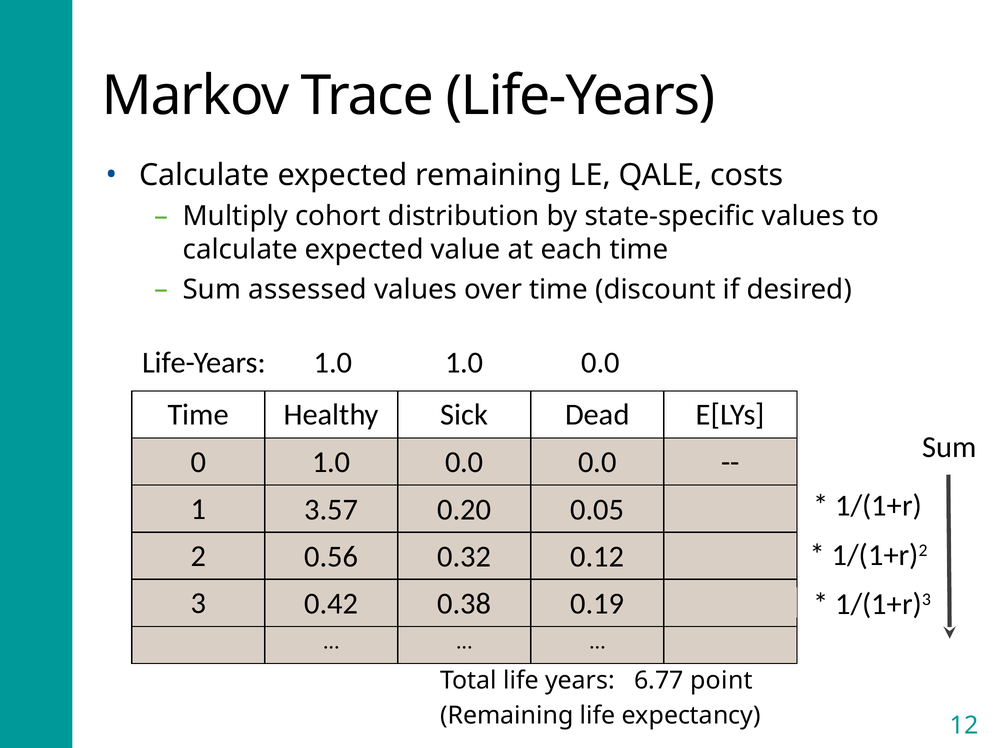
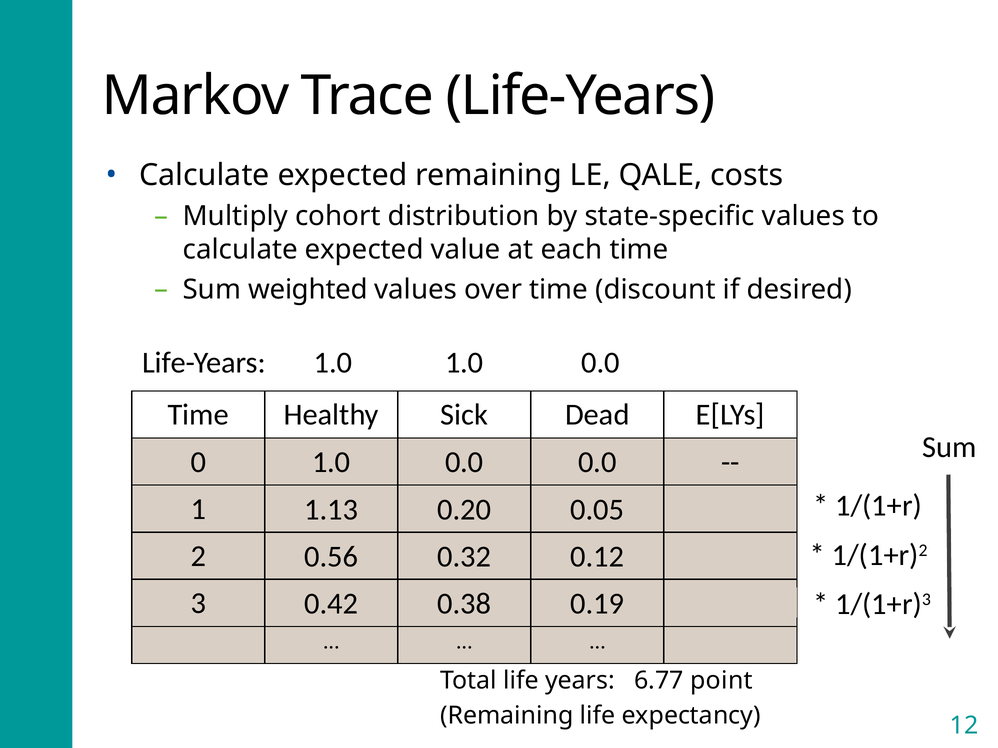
assessed: assessed -> weighted
3.57: 3.57 -> 1.13
